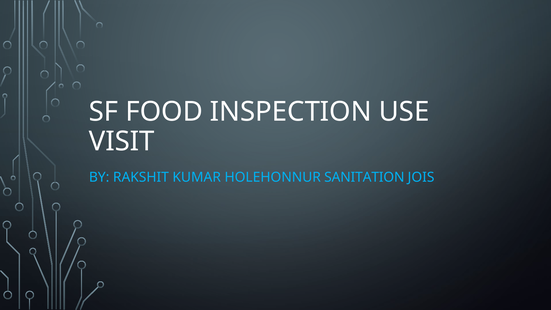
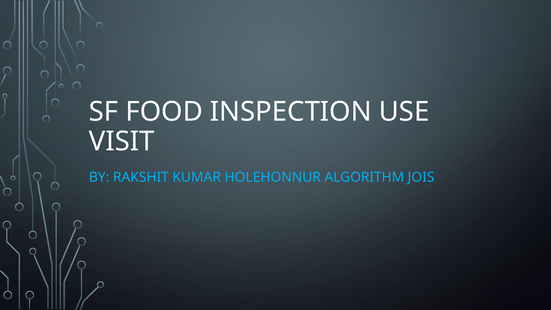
SANITATION: SANITATION -> ALGORITHM
